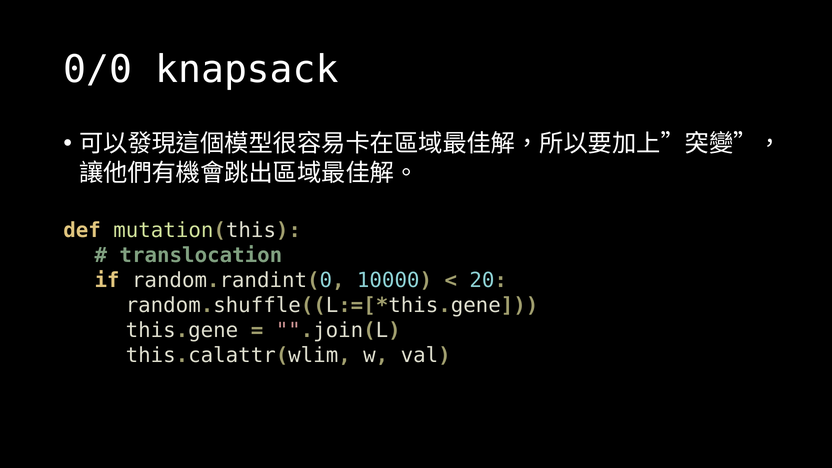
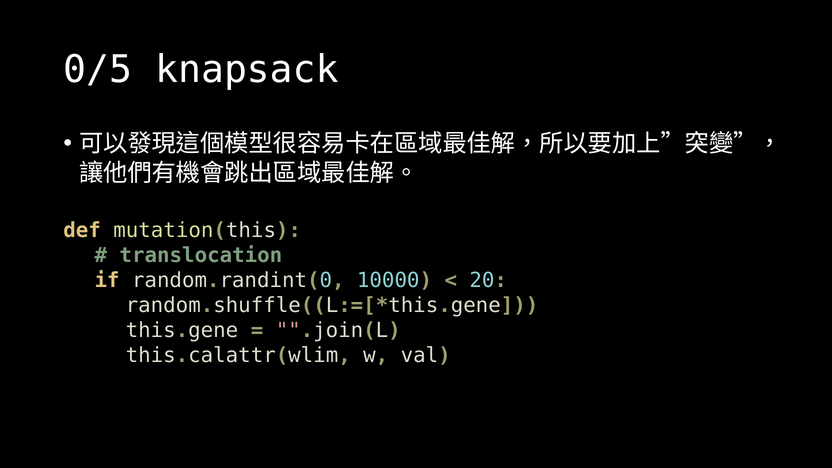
0/0: 0/0 -> 0/5
